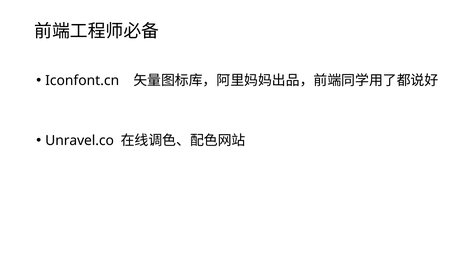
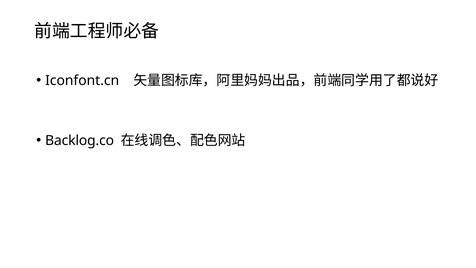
Unravel.co: Unravel.co -> Backlog.co
